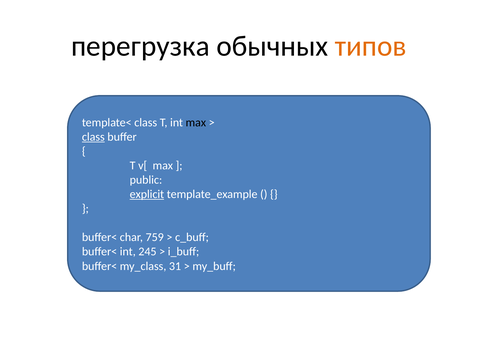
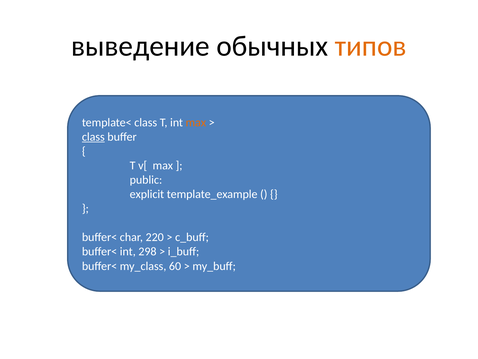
перегрузка: перегрузка -> выведение
max at (196, 122) colour: black -> orange
explicit underline: present -> none
759: 759 -> 220
245: 245 -> 298
31: 31 -> 60
